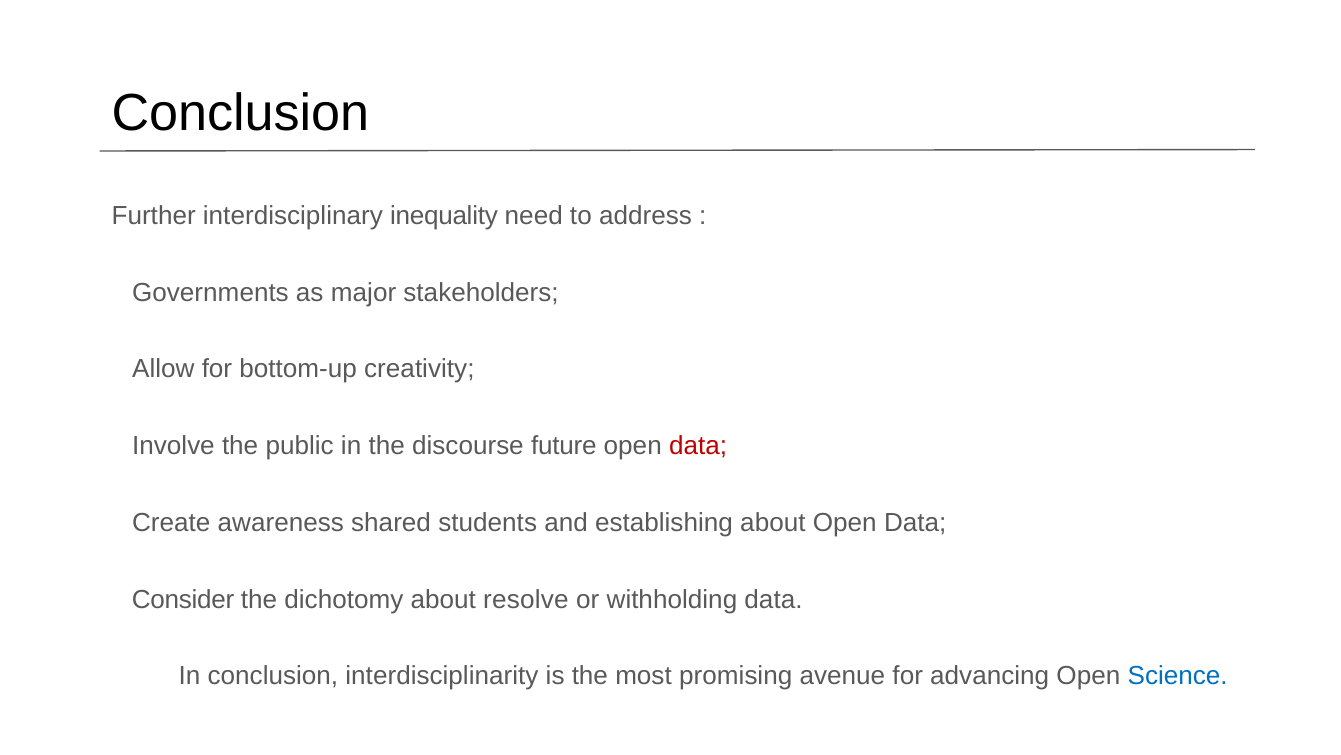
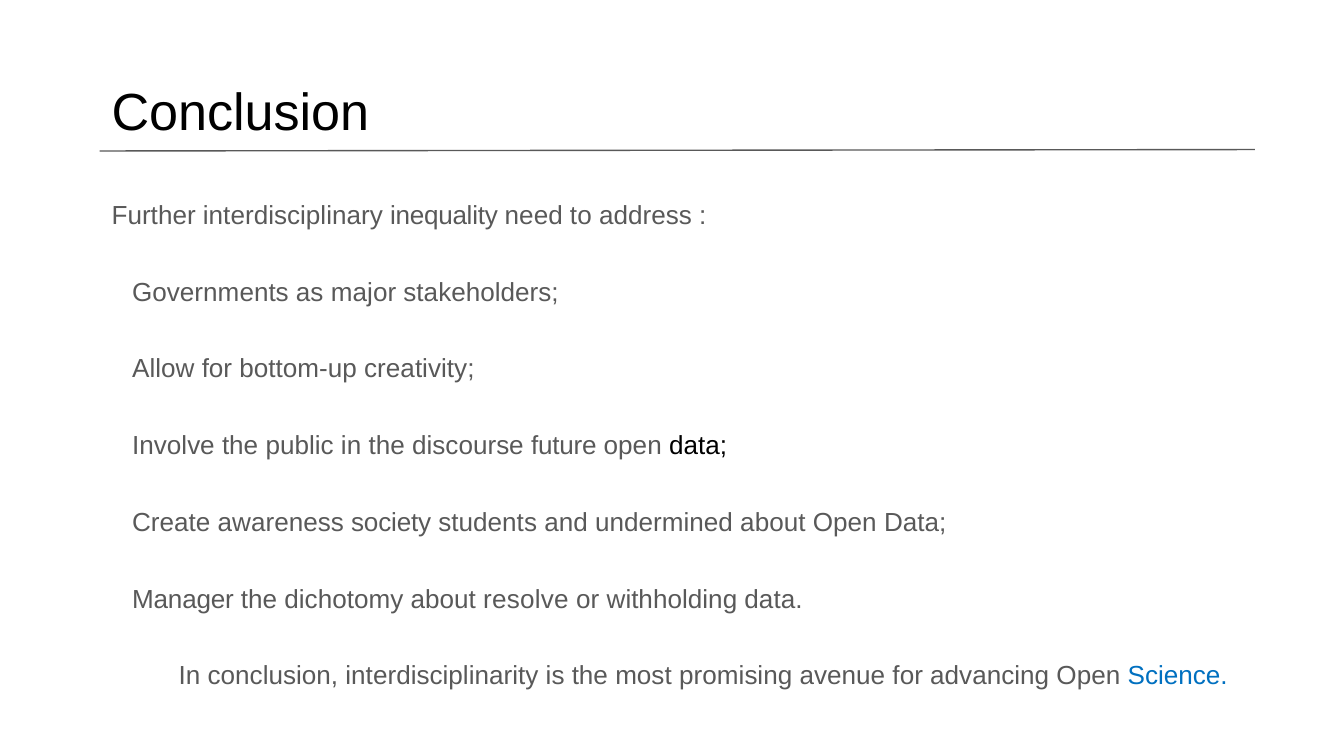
data at (698, 446) colour: red -> black
shared: shared -> society
establishing: establishing -> undermined
Consider: Consider -> Manager
